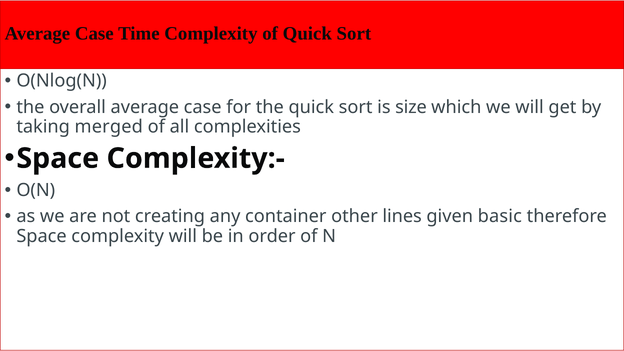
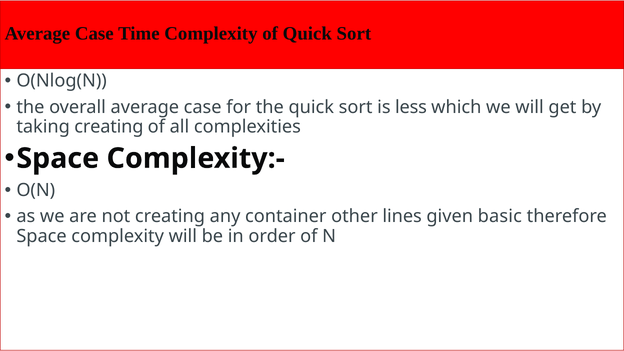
size: size -> less
taking merged: merged -> creating
